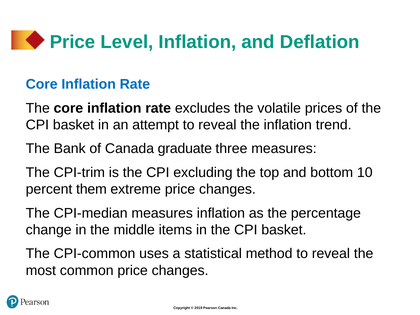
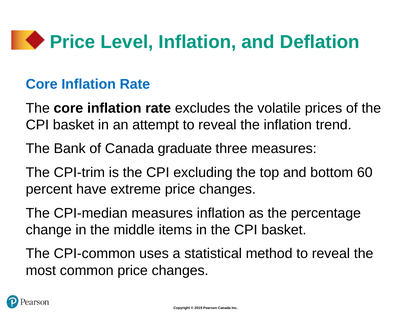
10: 10 -> 60
them: them -> have
